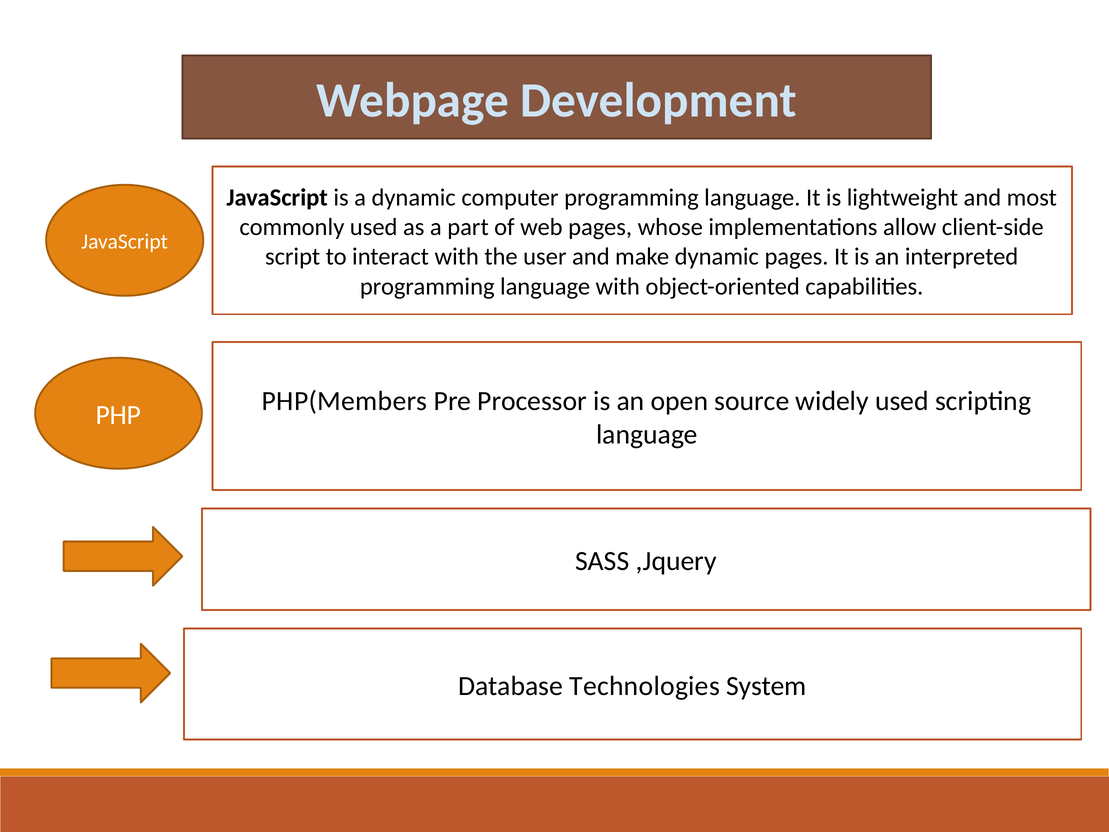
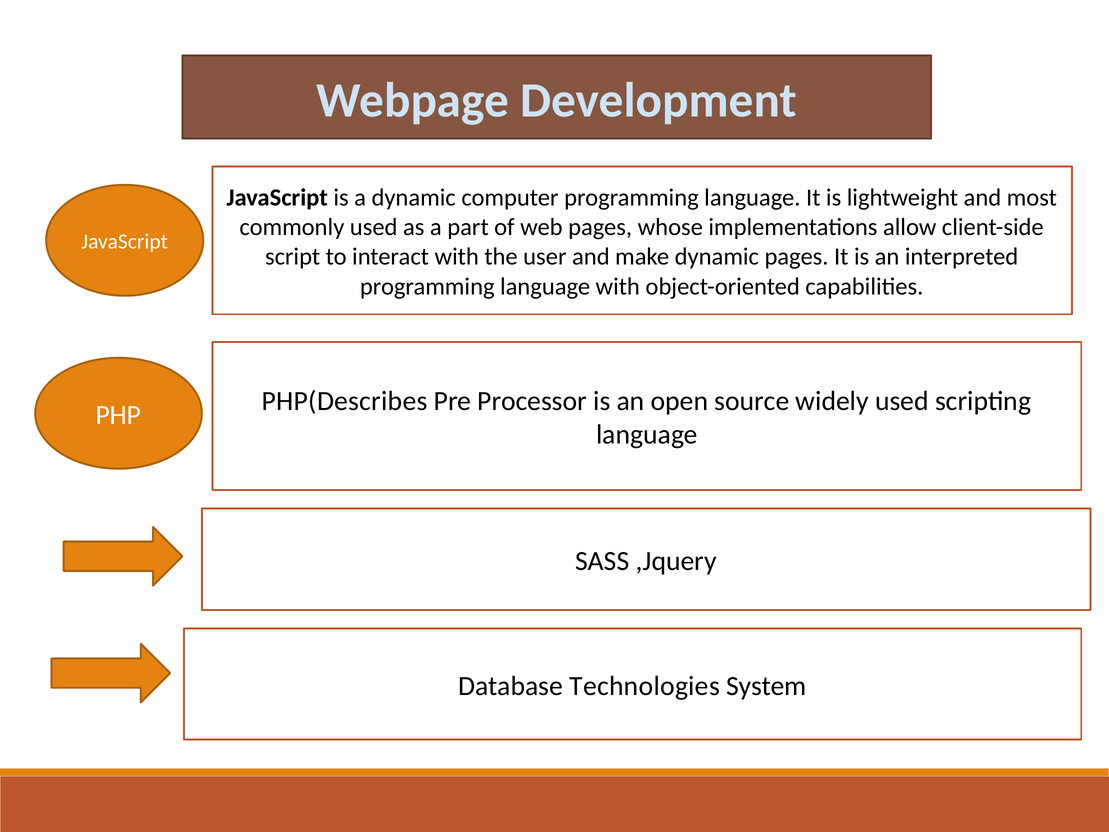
PHP(Members: PHP(Members -> PHP(Describes
